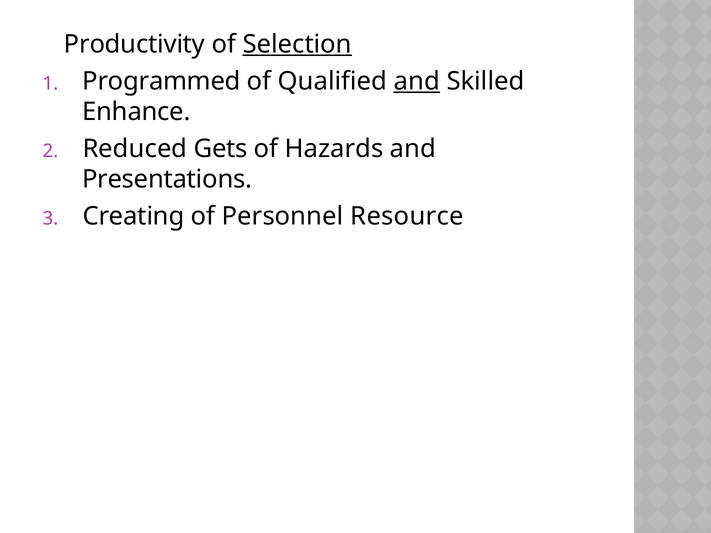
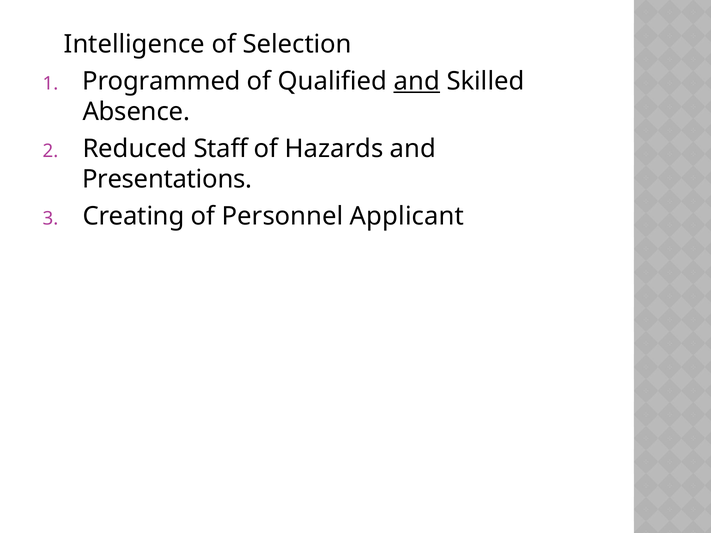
Productivity: Productivity -> Intelligence
Selection underline: present -> none
Enhance: Enhance -> Absence
Gets: Gets -> Staff
Resource: Resource -> Applicant
